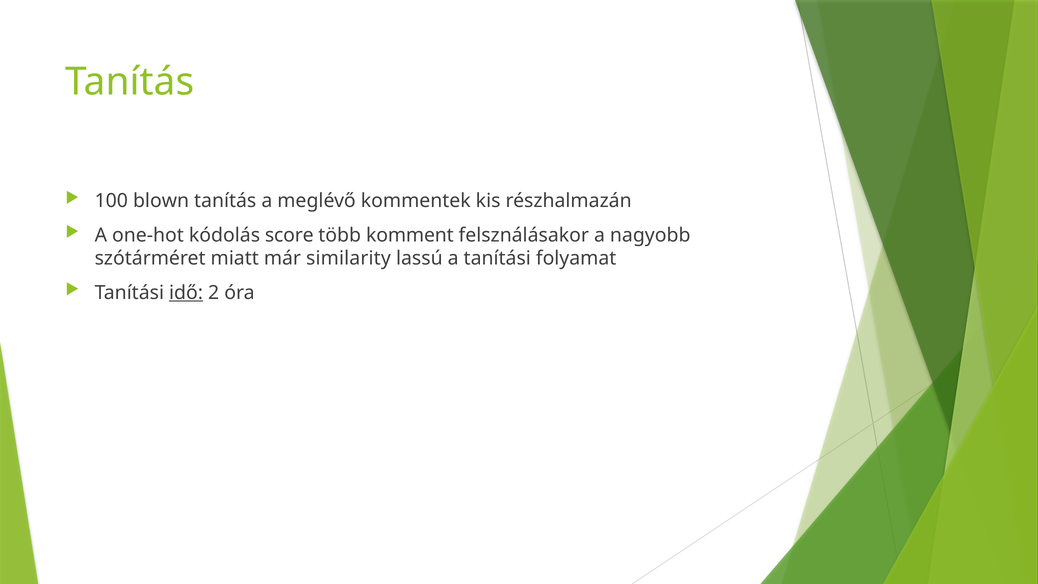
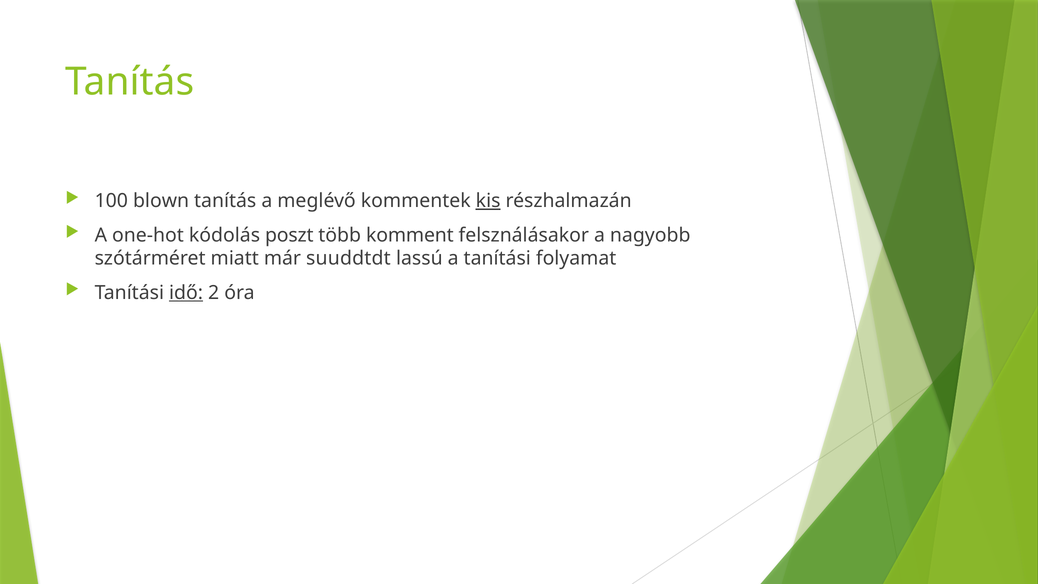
kis underline: none -> present
score: score -> poszt
similarity: similarity -> suuddtdt
